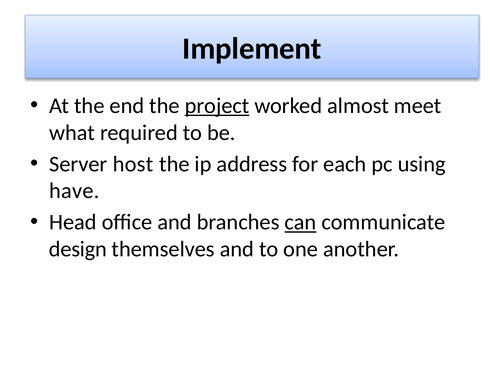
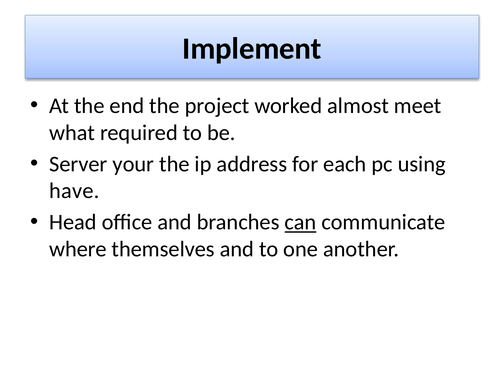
project underline: present -> none
host: host -> your
design: design -> where
